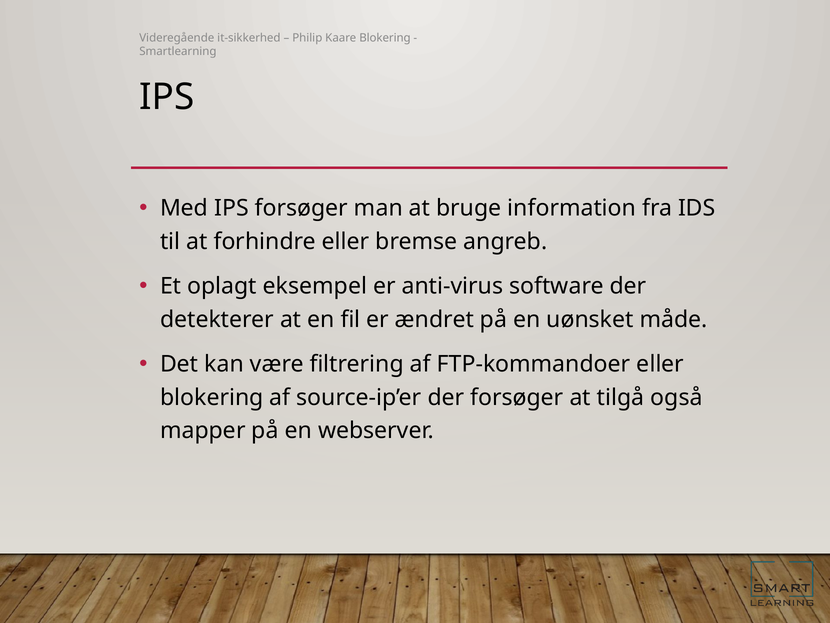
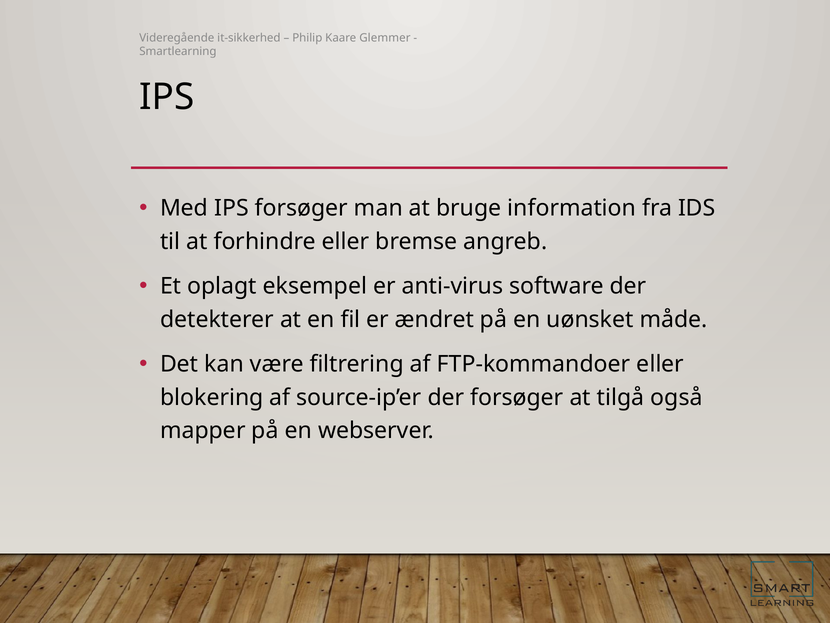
Kaare Blokering: Blokering -> Glemmer
